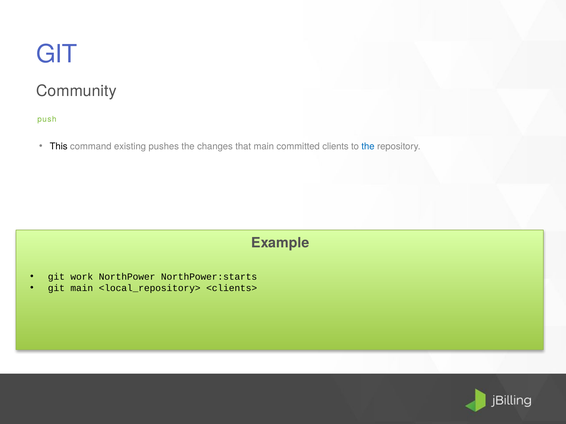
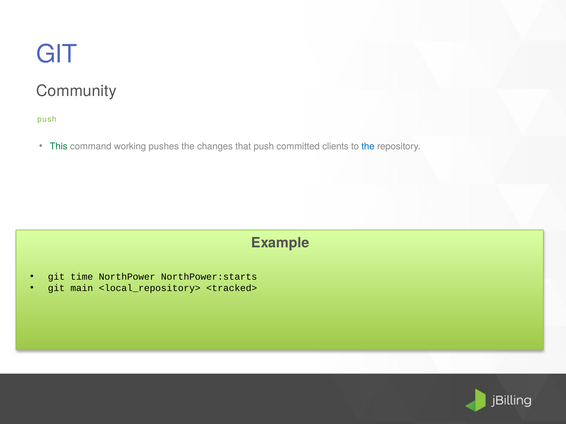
This colour: black -> green
existing: existing -> working
that main: main -> push
work: work -> time
<clients>: <clients> -> <tracked>
